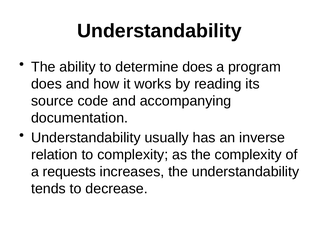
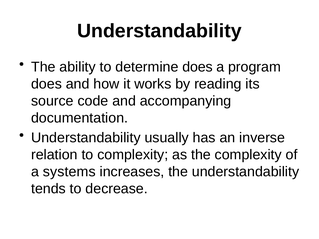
requests: requests -> systems
